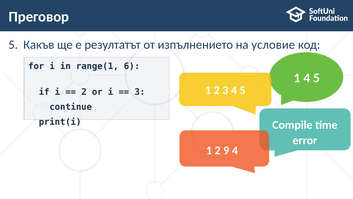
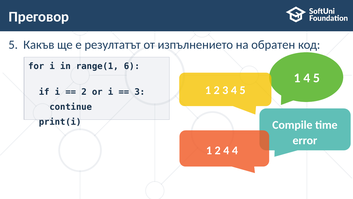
условие: условие -> обратен
2 9: 9 -> 4
